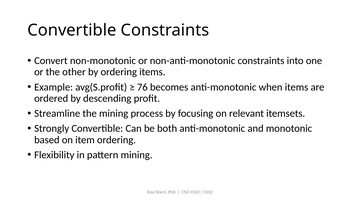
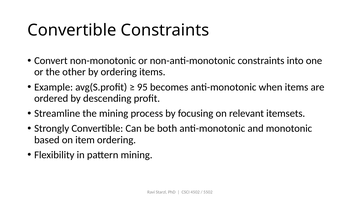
76: 76 -> 95
